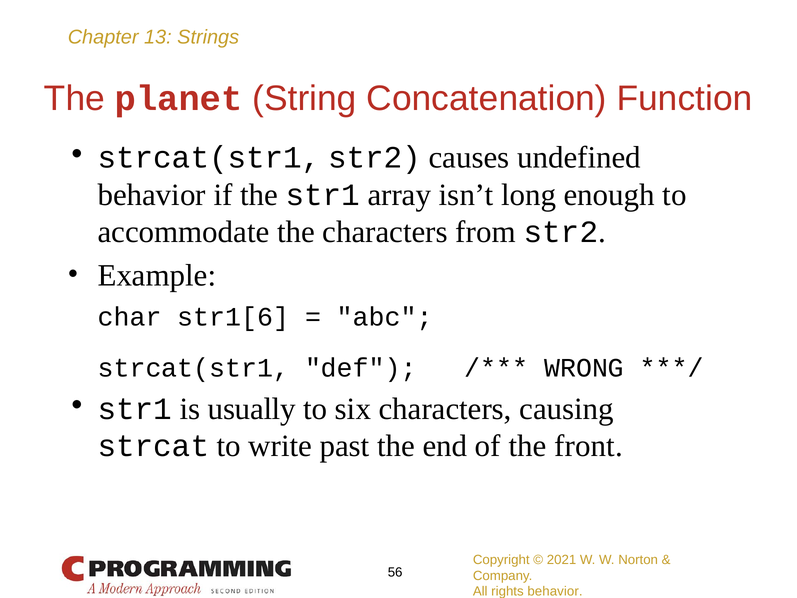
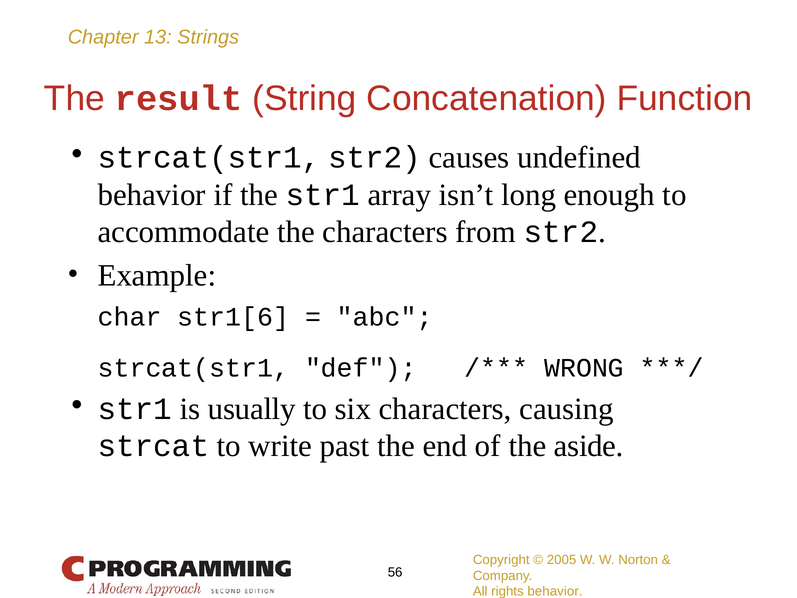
planet: planet -> result
front: front -> aside
2021: 2021 -> 2005
